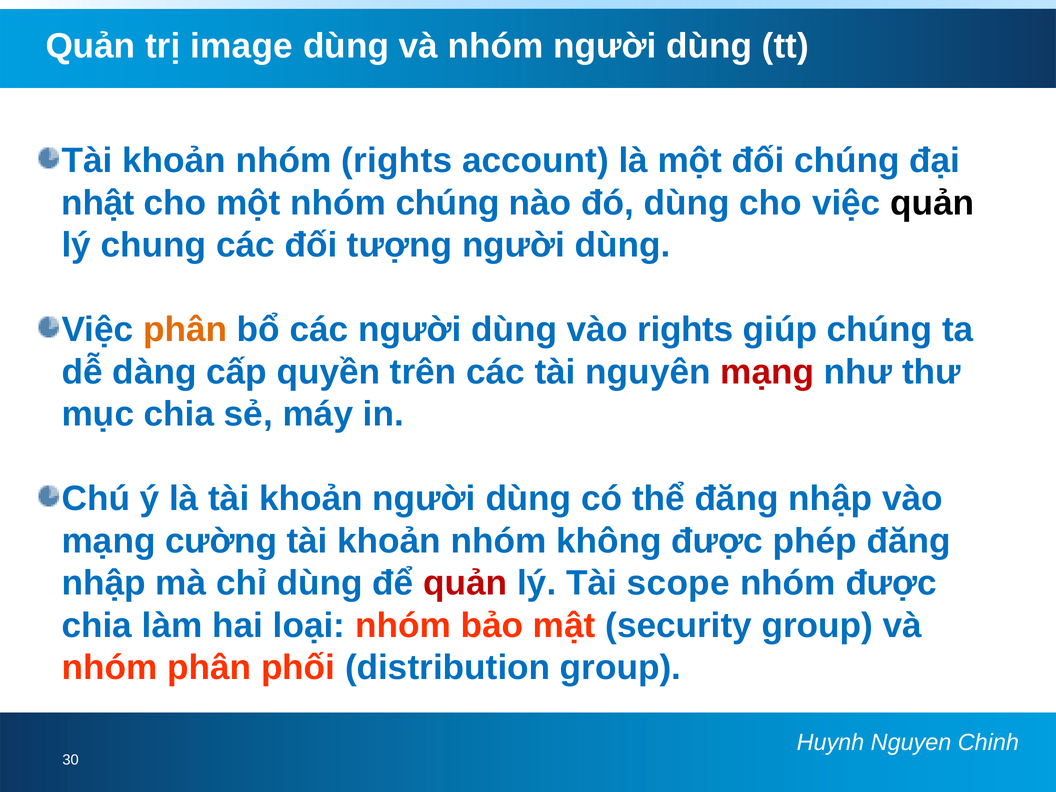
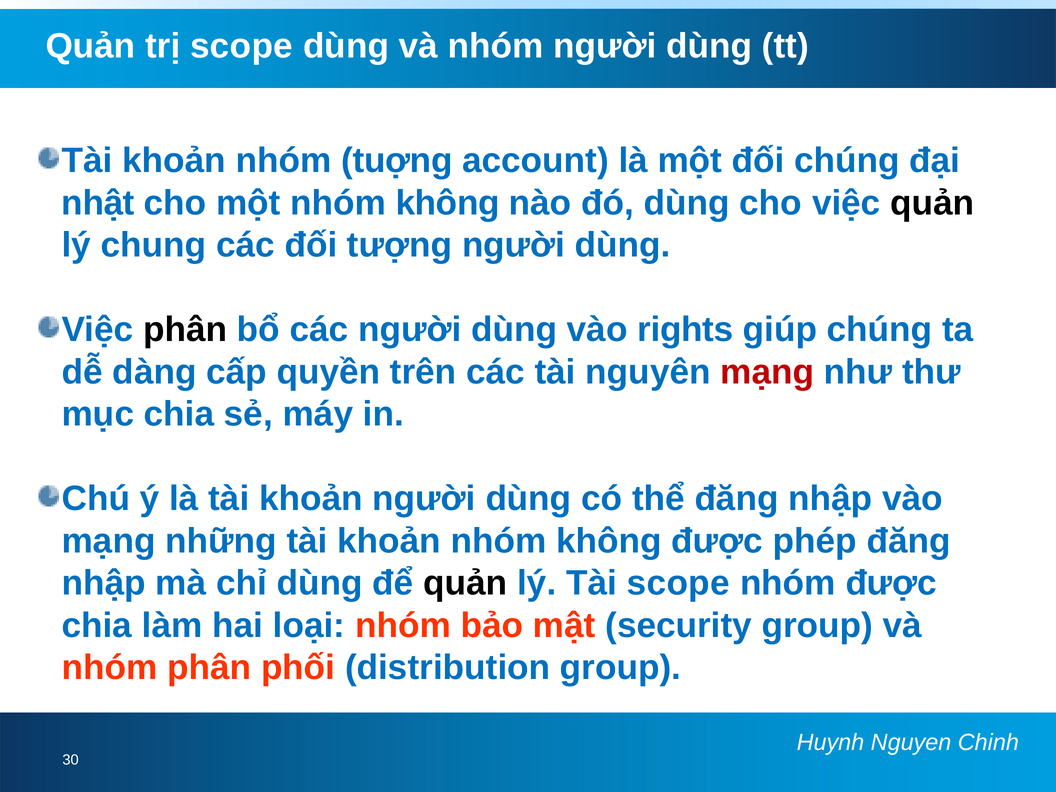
trị image: image -> scope
nhóm rights: rights -> tuợng
một nhóm chúng: chúng -> không
phân at (185, 330) colour: orange -> black
cường: cường -> những
quản at (465, 583) colour: red -> black
